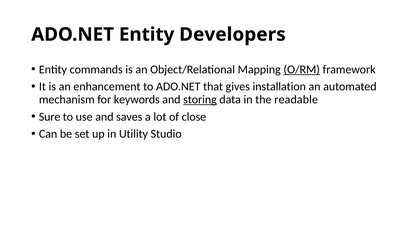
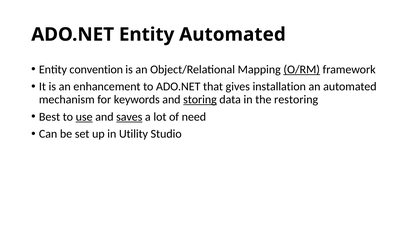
Entity Developers: Developers -> Automated
commands: commands -> convention
readable: readable -> restoring
Sure: Sure -> Best
use underline: none -> present
saves underline: none -> present
close: close -> need
